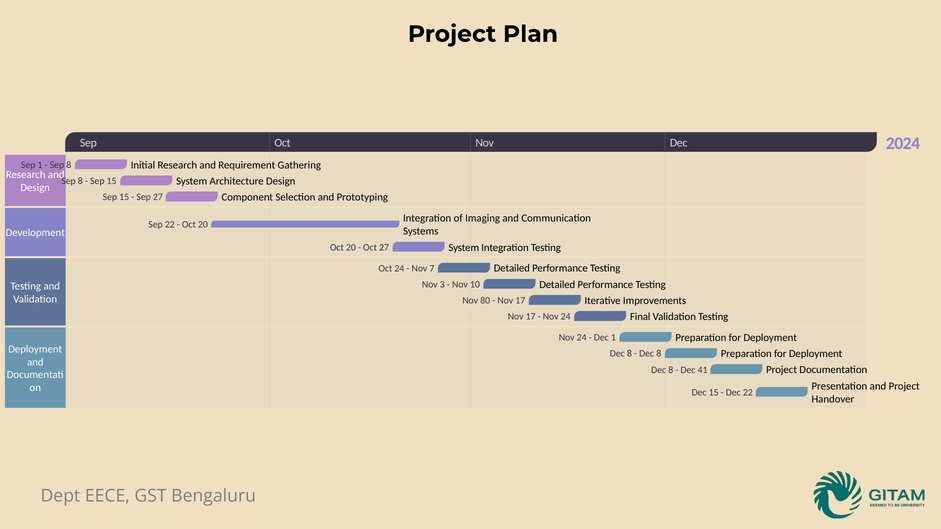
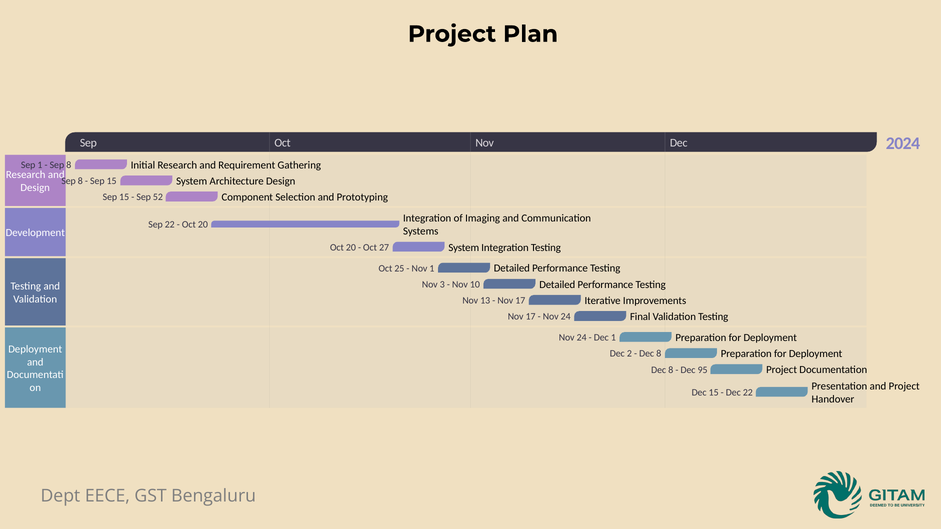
Sep 27: 27 -> 52
Oct 24: 24 -> 25
Nov 7: 7 -> 1
80: 80 -> 13
8 at (629, 354): 8 -> 2
41: 41 -> 95
